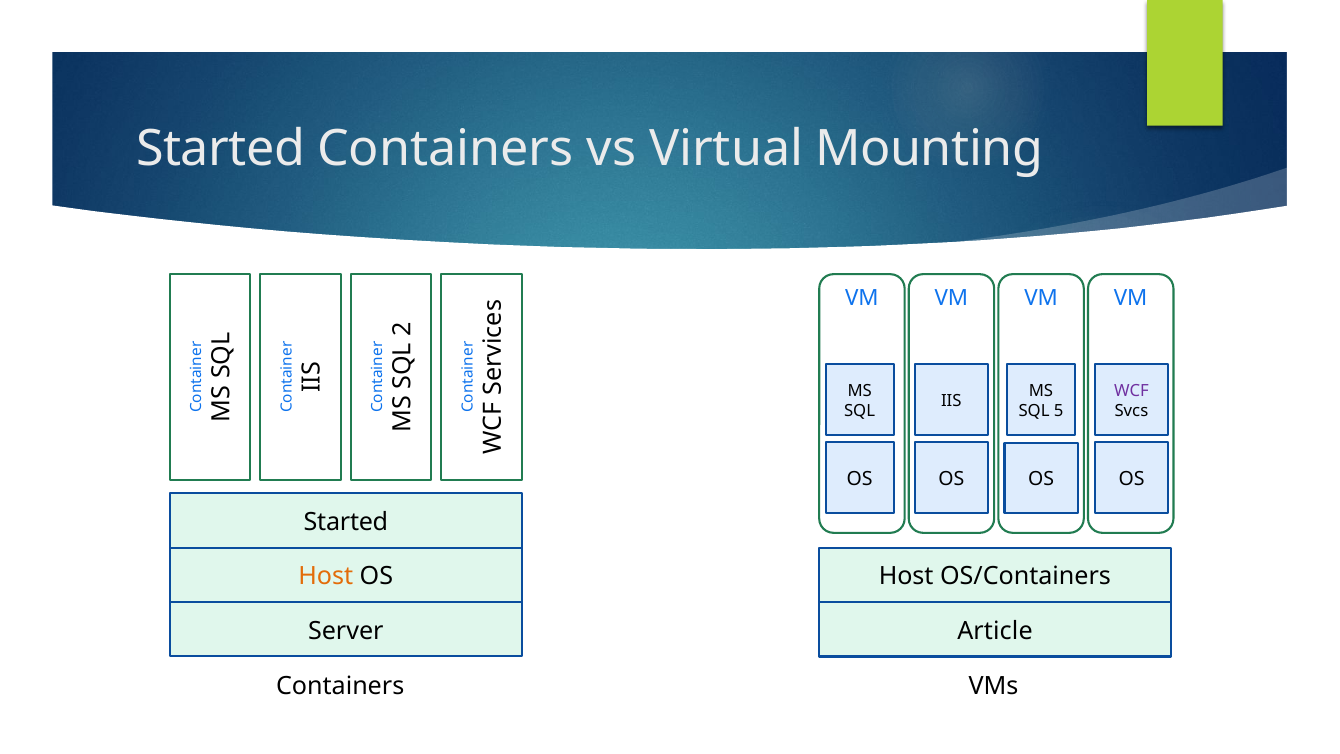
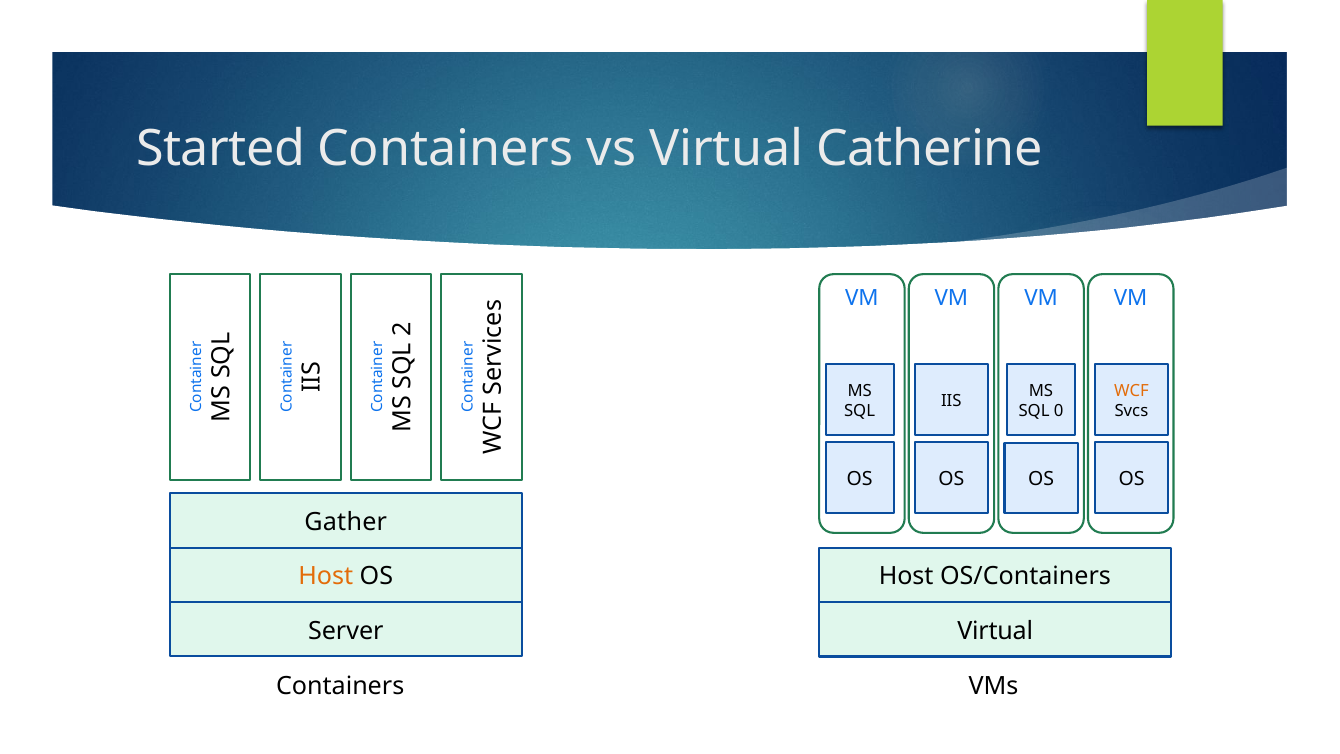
Mounting: Mounting -> Catherine
WCF colour: purple -> orange
5: 5 -> 0
Started at (346, 522): Started -> Gather
Article at (995, 631): Article -> Virtual
